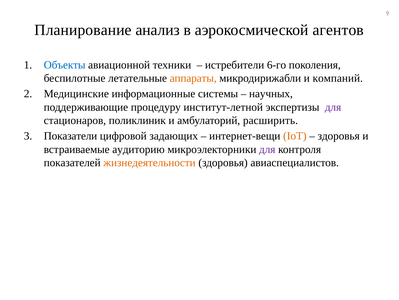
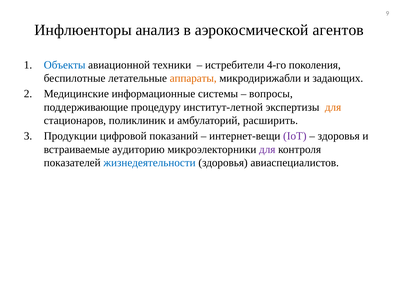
Планирование: Планирование -> Инфлюенторы
6-го: 6-го -> 4-го
компаний: компаний -> задающих
научных: научных -> вопросы
для at (333, 107) colour: purple -> orange
Показатели: Показатели -> Продукции
задающих: задающих -> показаний
IoT colour: orange -> purple
жизнедеятельности colour: orange -> blue
